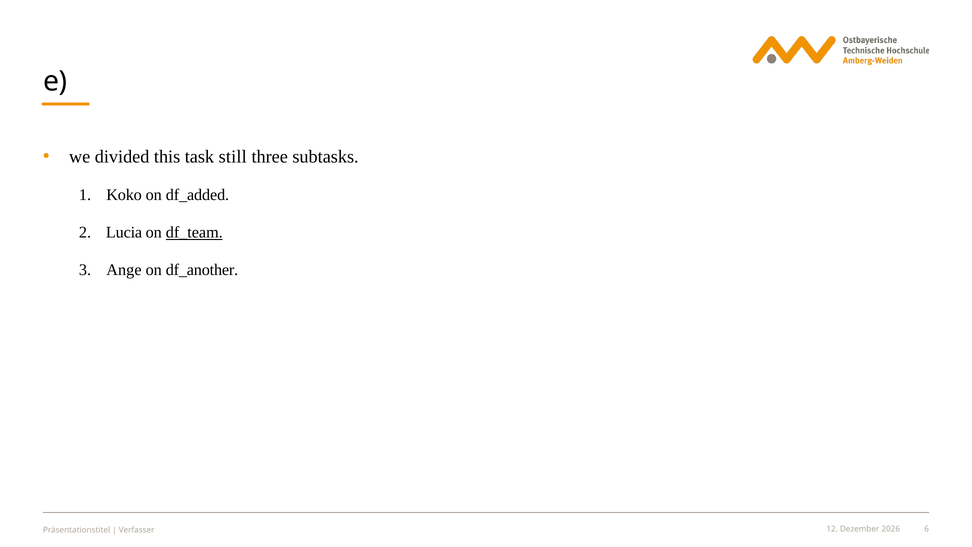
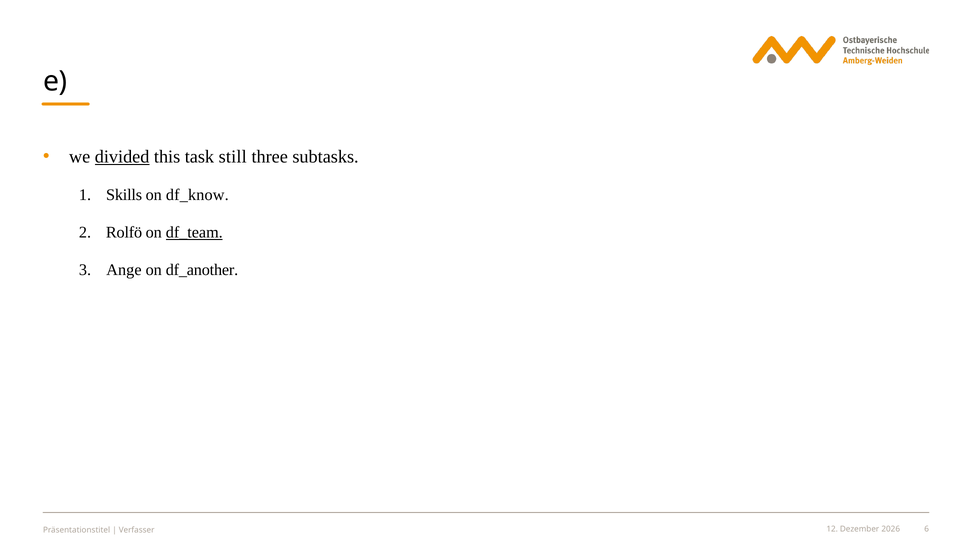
divided underline: none -> present
Koko: Koko -> Skills
df_added: df_added -> df_know
Lucia: Lucia -> Rolfö
